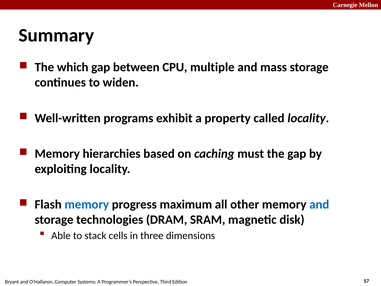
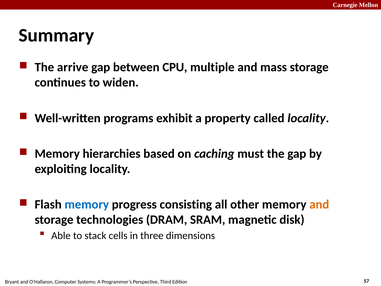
which: which -> arrive
maximum: maximum -> consisting
and at (319, 204) colour: blue -> orange
